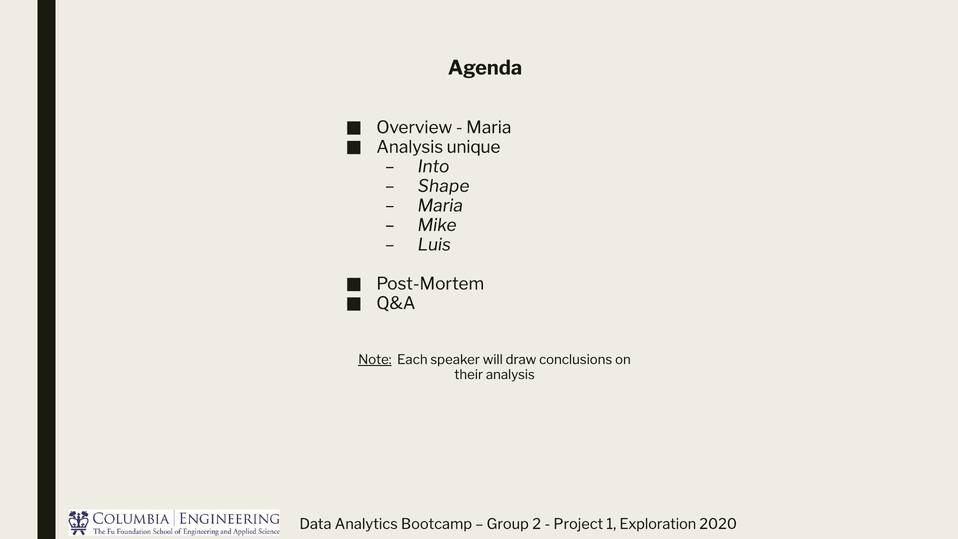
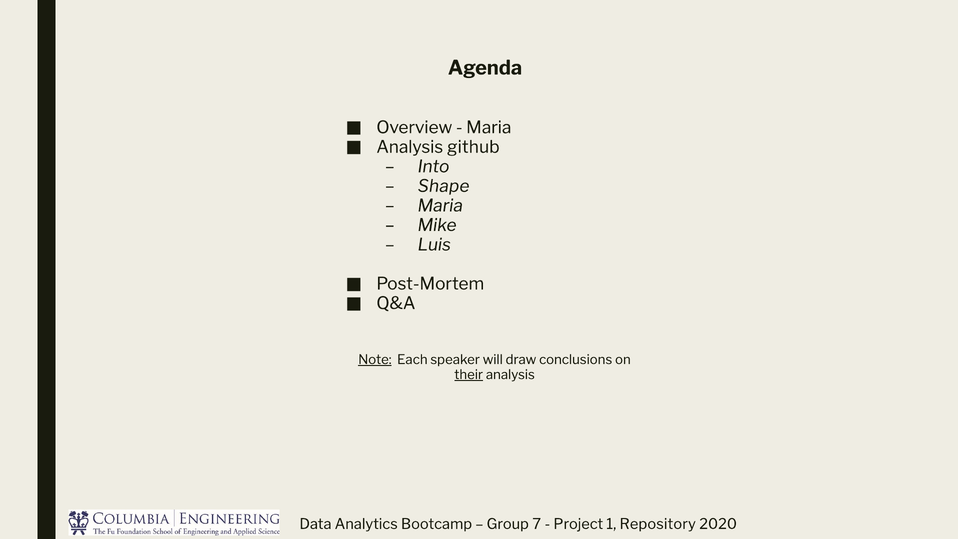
unique: unique -> github
their underline: none -> present
2: 2 -> 7
Exploration: Exploration -> Repository
